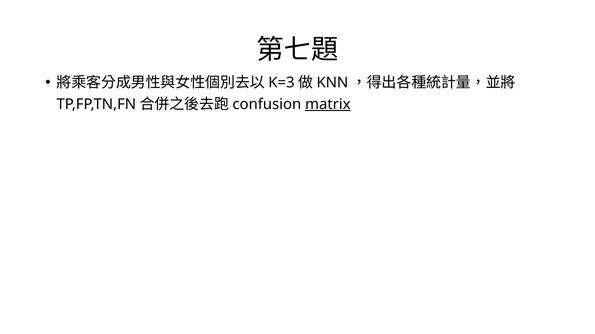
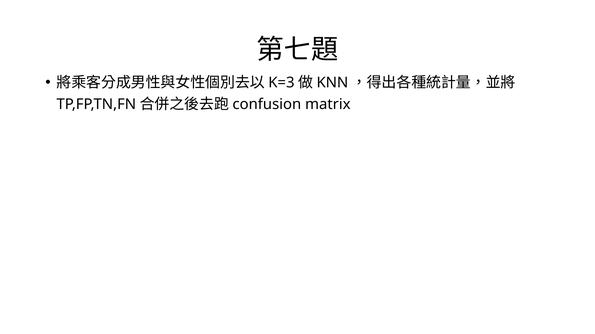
matrix underline: present -> none
